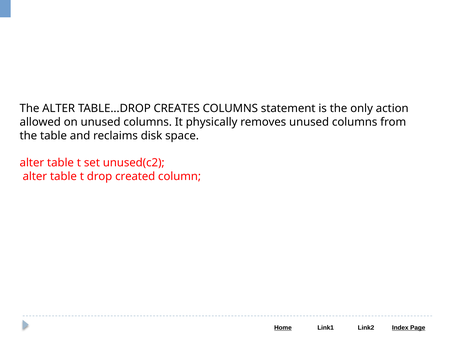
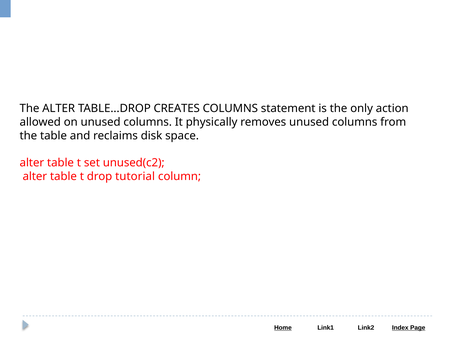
created: created -> tutorial
